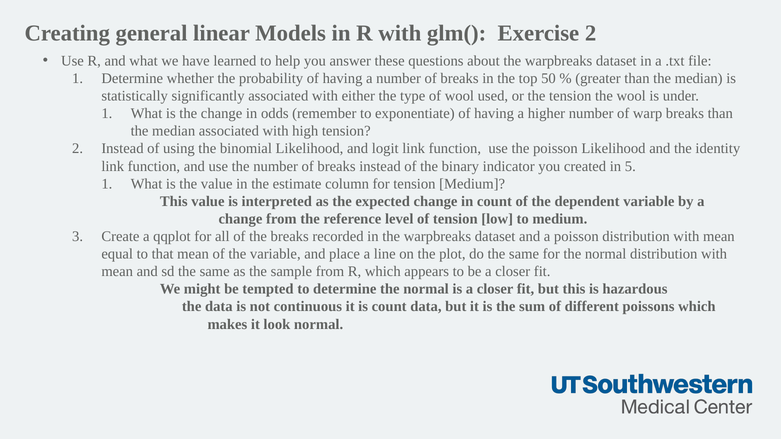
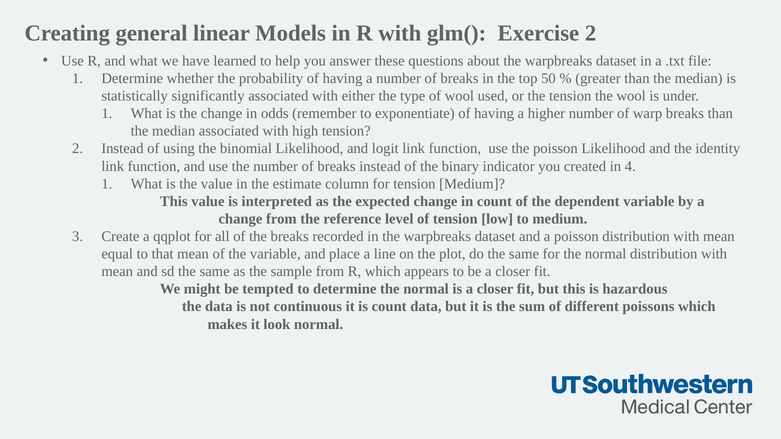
5: 5 -> 4
